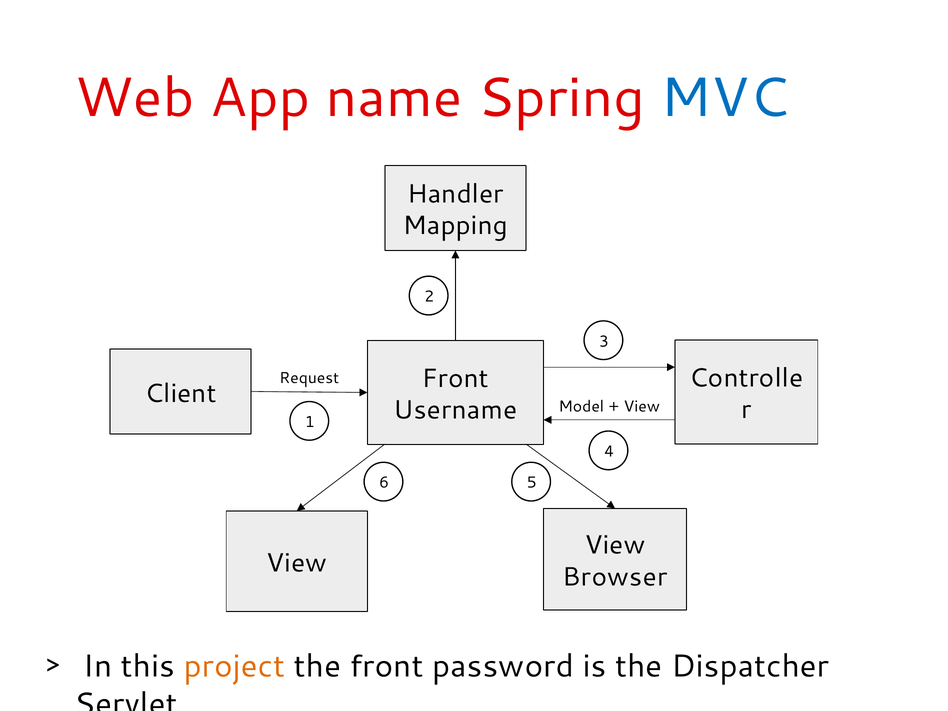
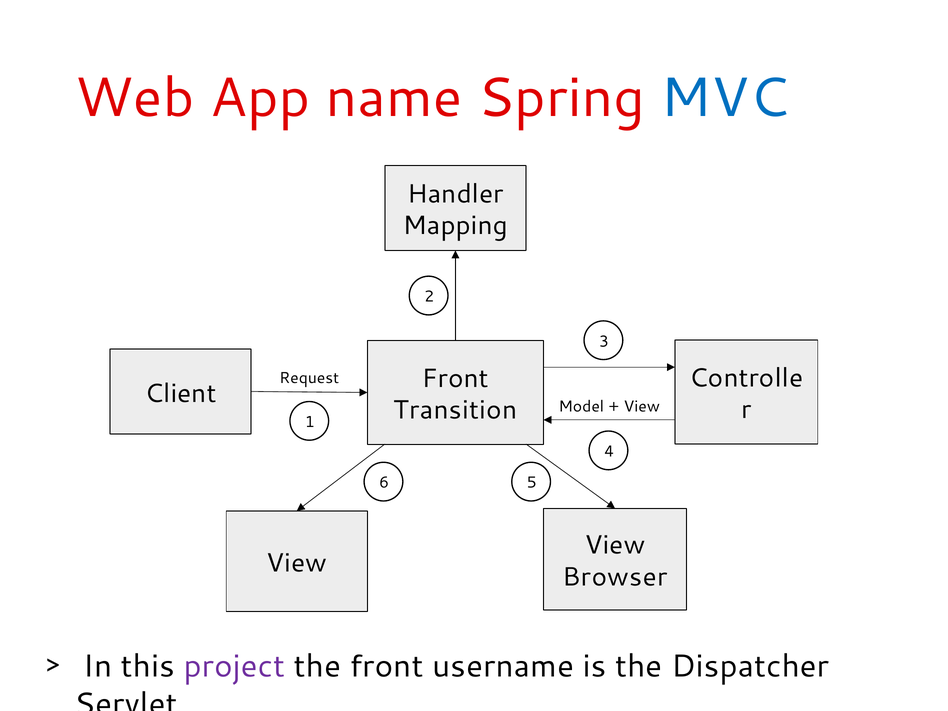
Username: Username -> Transition
project colour: orange -> purple
password: password -> username
